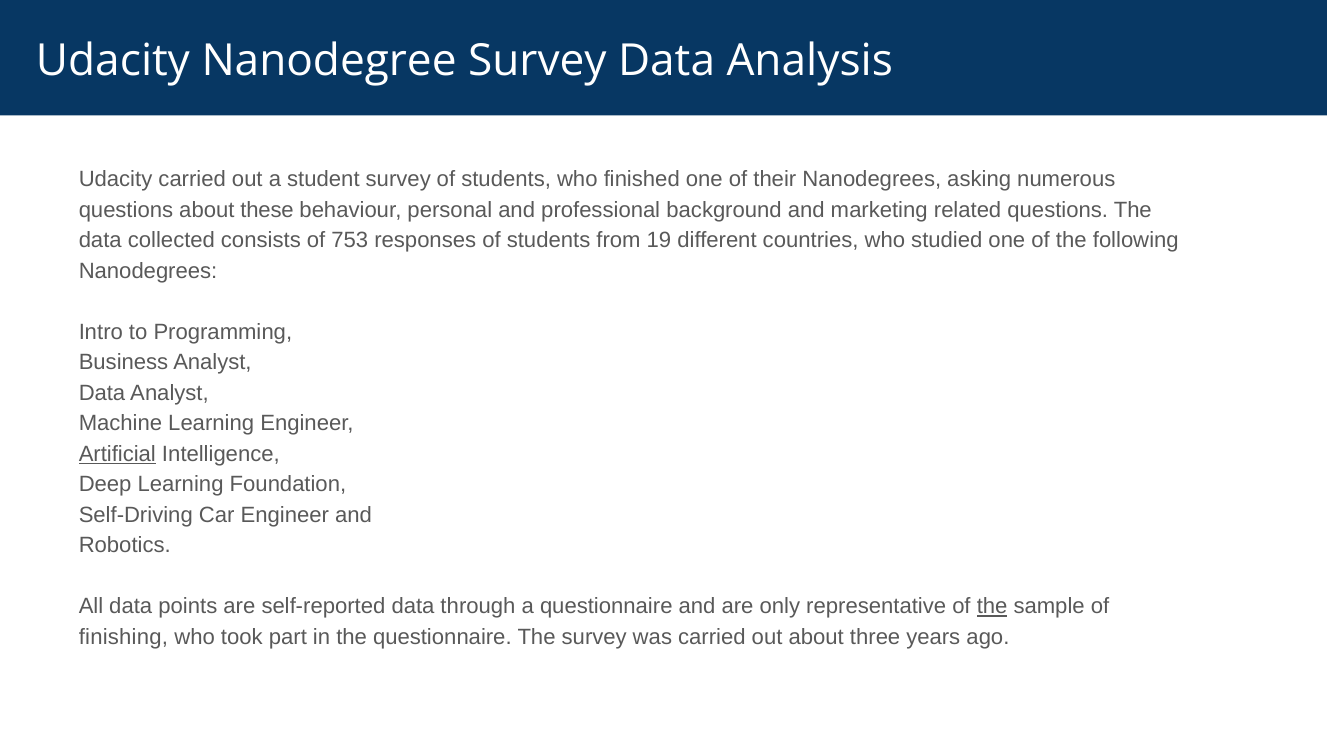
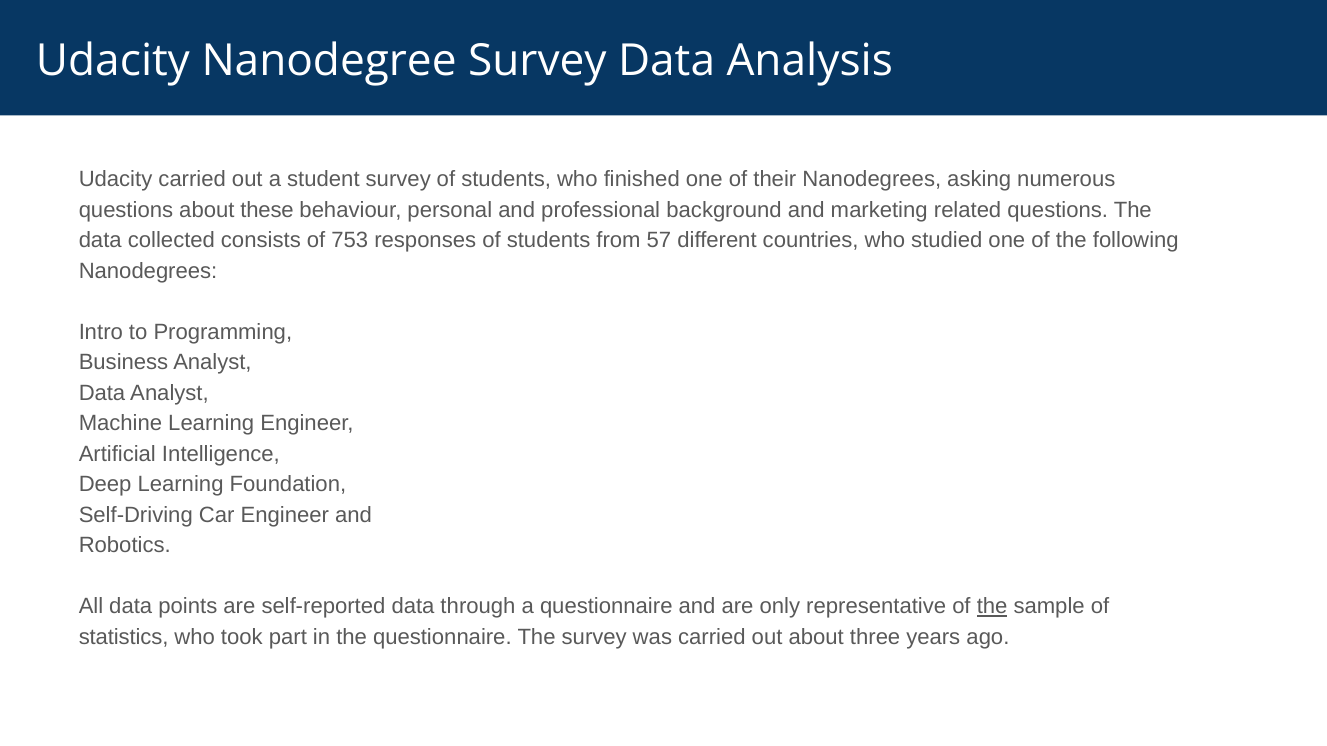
19: 19 -> 57
Artificial underline: present -> none
finishing: finishing -> statistics
